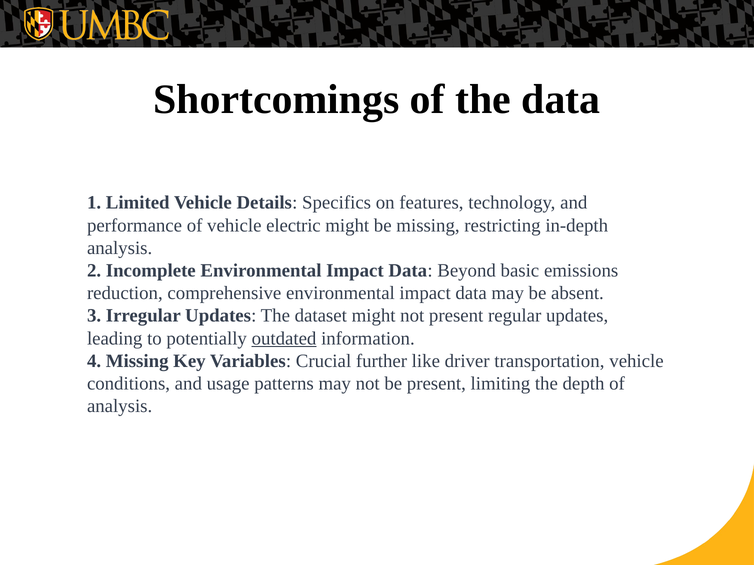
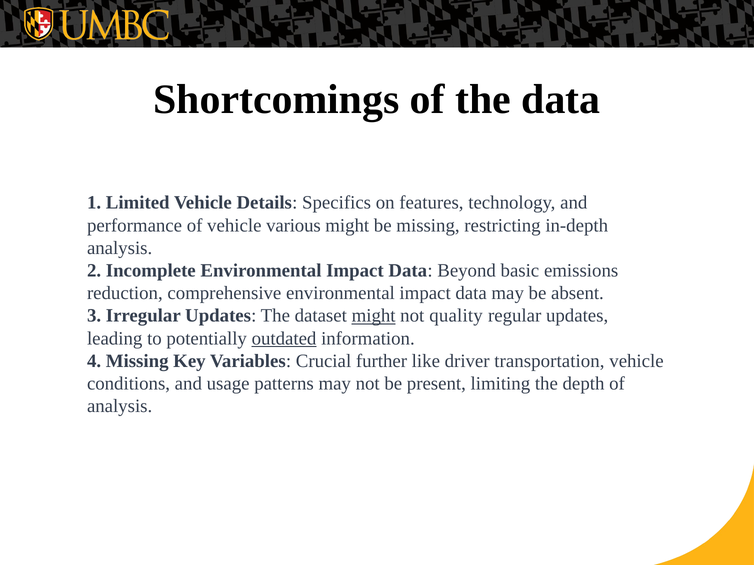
electric: electric -> various
might at (374, 316) underline: none -> present
not present: present -> quality
